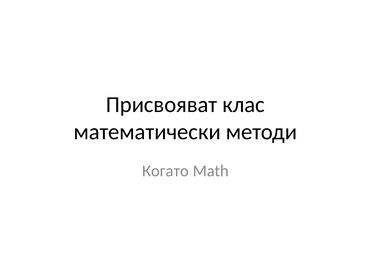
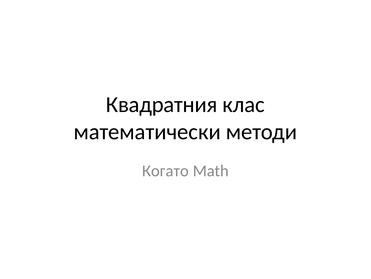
Присвояват: Присвояват -> Квадратния
